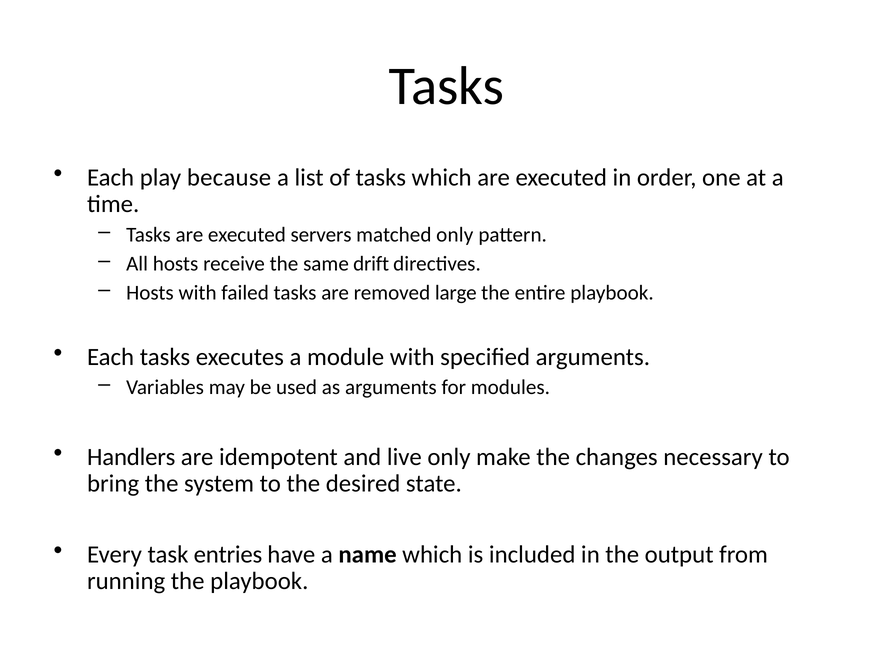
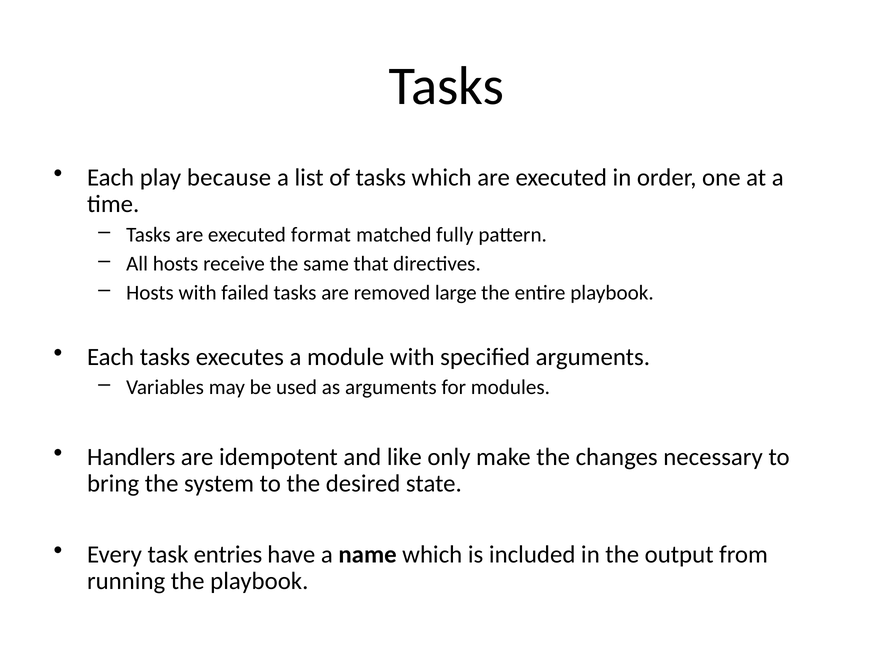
servers: servers -> format
matched only: only -> fully
drift: drift -> that
live: live -> like
